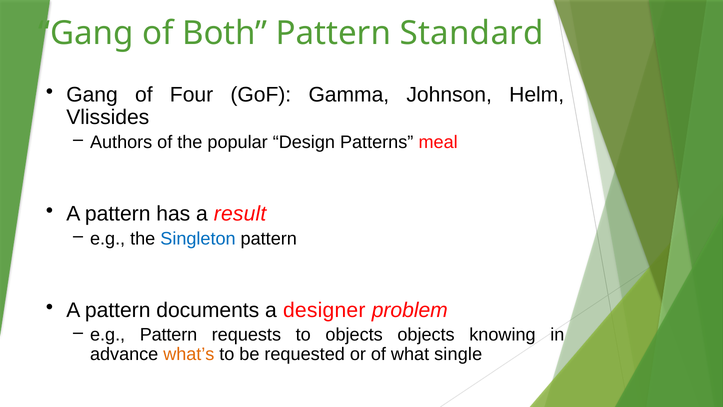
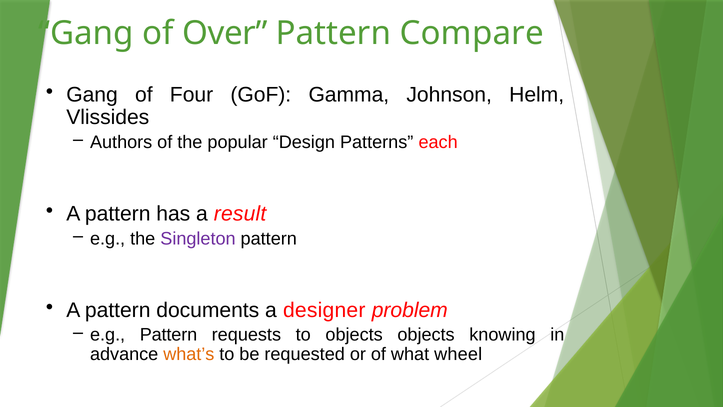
Both: Both -> Over
Standard: Standard -> Compare
meal: meal -> each
Singleton colour: blue -> purple
single: single -> wheel
